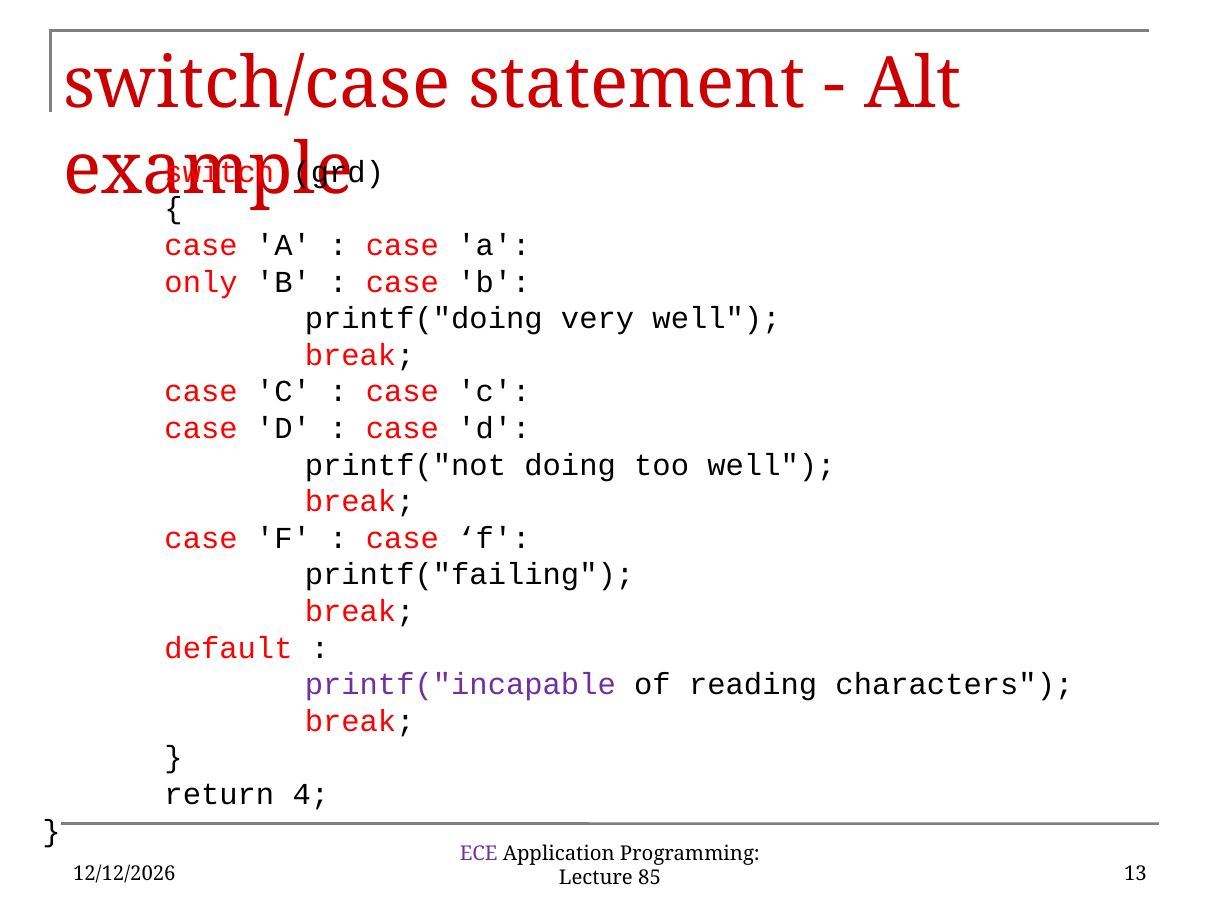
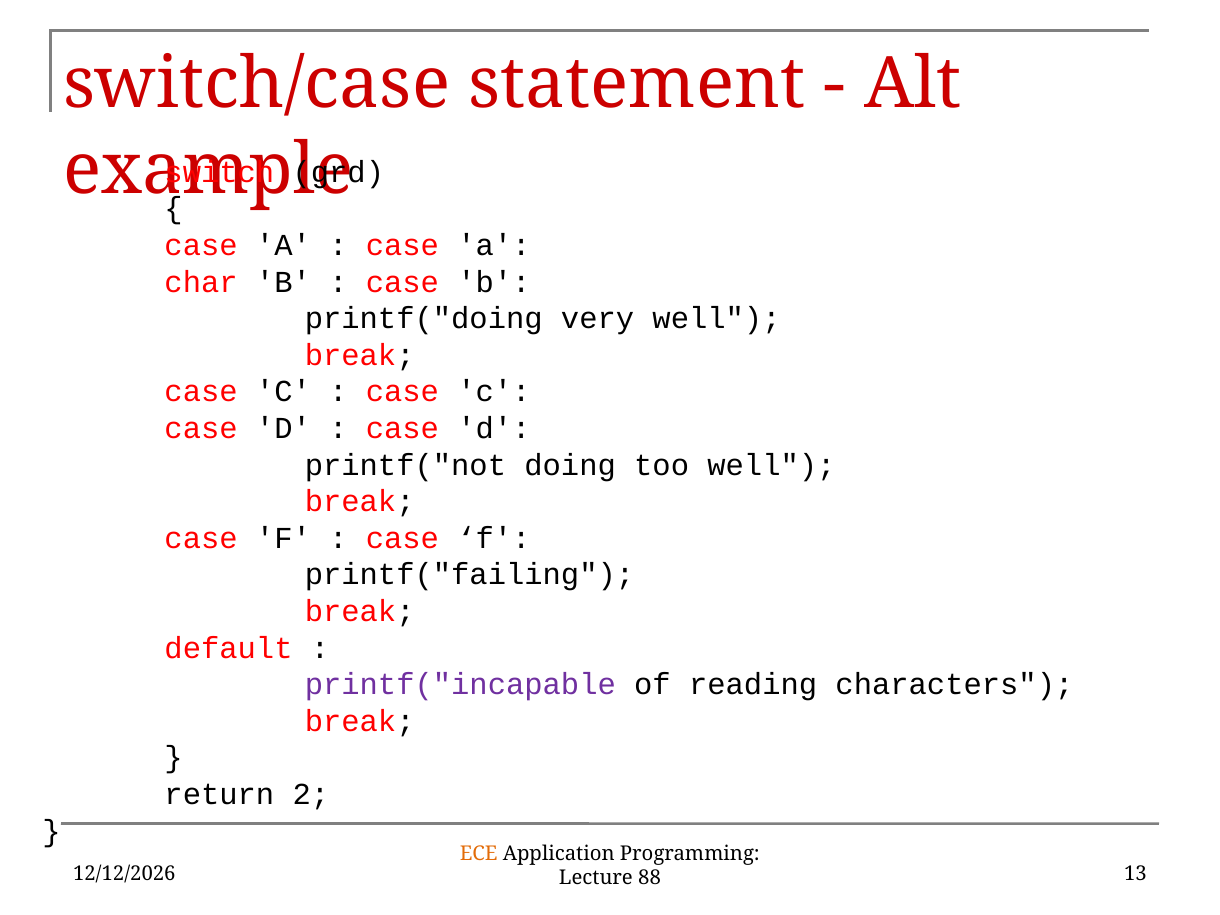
only: only -> char
4: 4 -> 2
ECE colour: purple -> orange
85: 85 -> 88
